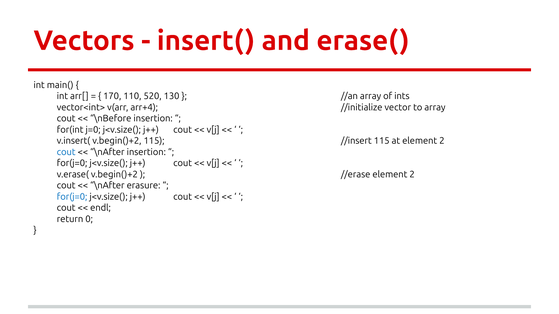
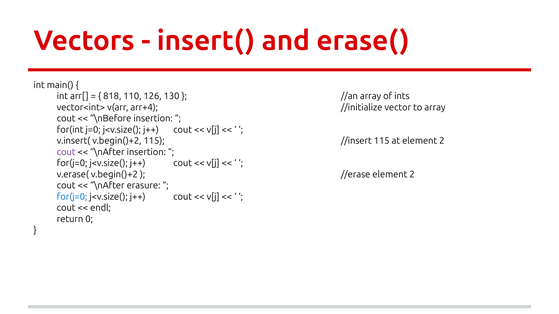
170: 170 -> 818
520: 520 -> 126
cout at (66, 152) colour: blue -> purple
